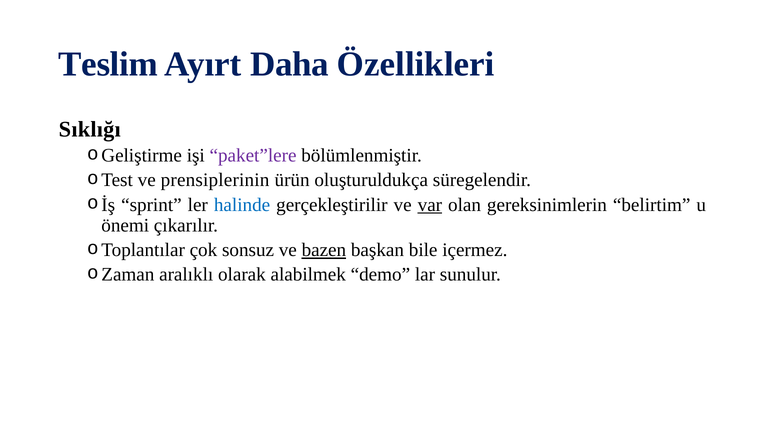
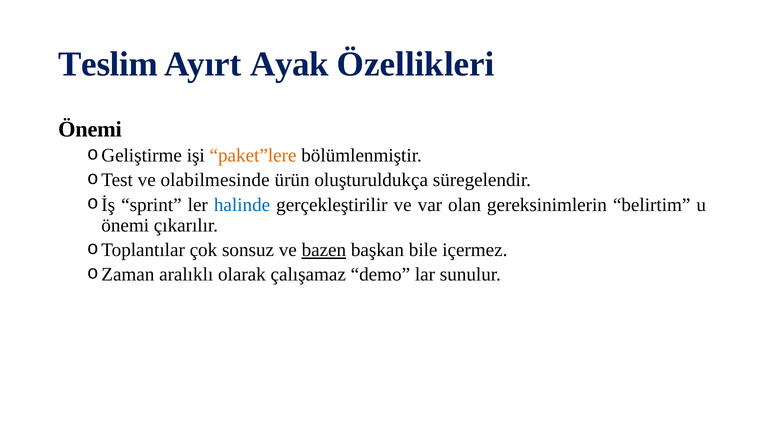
Daha: Daha -> Ayak
Sıklığı at (90, 129): Sıklığı -> Önemi
paket”lere colour: purple -> orange
prensiplerinin: prensiplerinin -> olabilmesinde
var underline: present -> none
alabilmek: alabilmek -> çalışamaz
